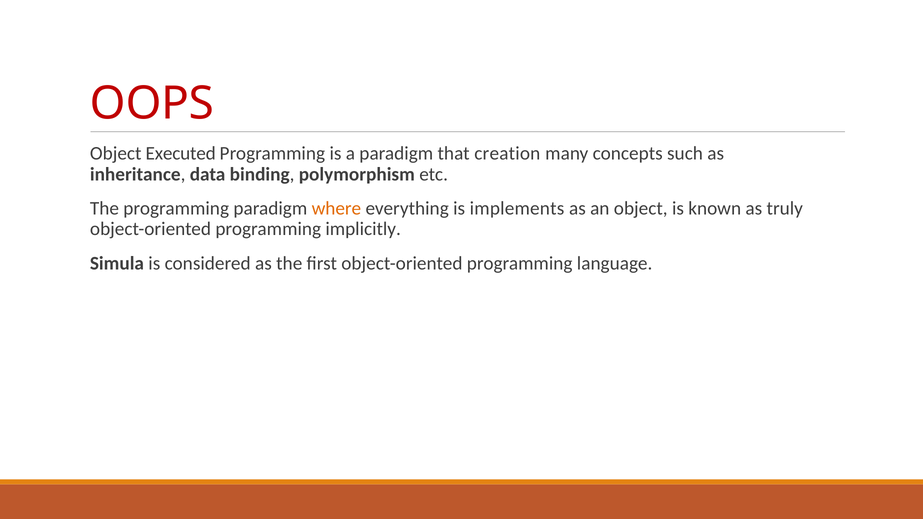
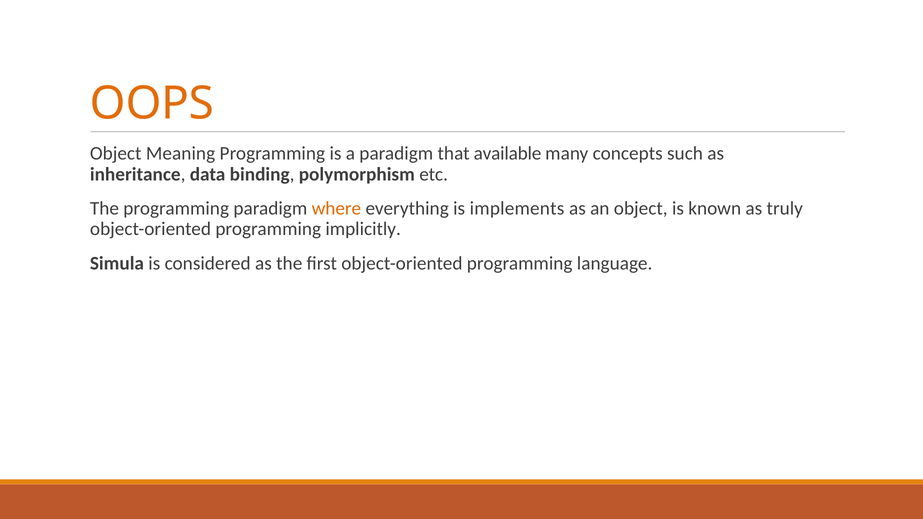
OOPS colour: red -> orange
Executed: Executed -> Meaning
creation: creation -> available
